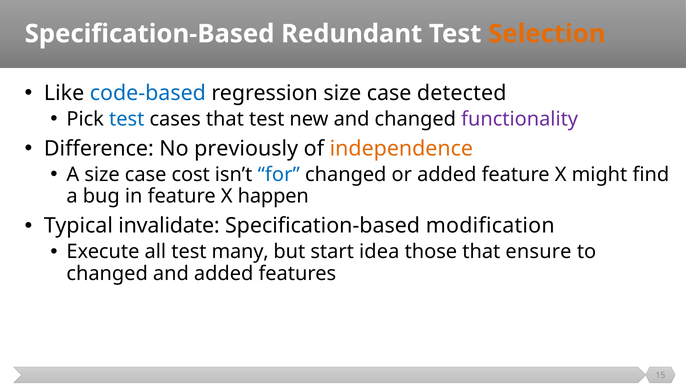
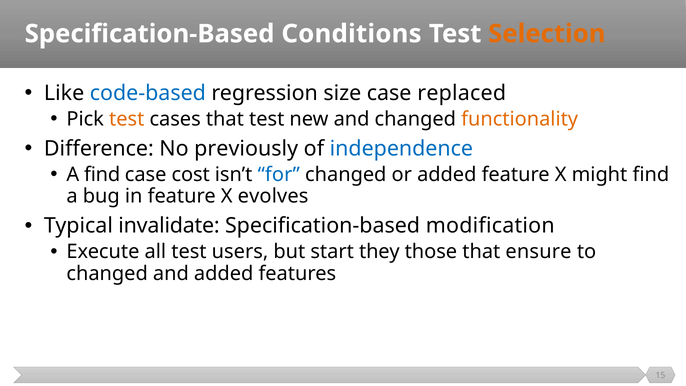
Redundant: Redundant -> Conditions
detected: detected -> replaced
test at (127, 119) colour: blue -> orange
functionality colour: purple -> orange
independence colour: orange -> blue
A size: size -> find
happen: happen -> evolves
many: many -> users
idea: idea -> they
